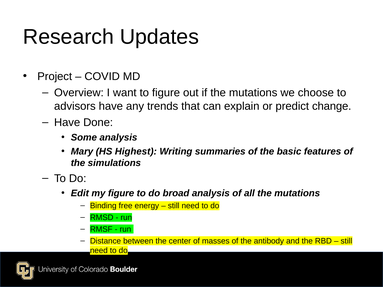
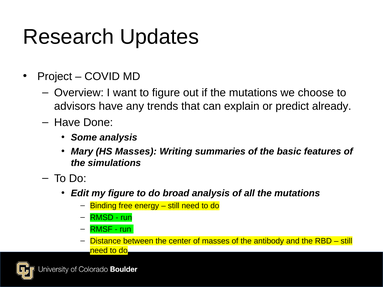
change: change -> already
HS Highest: Highest -> Masses
